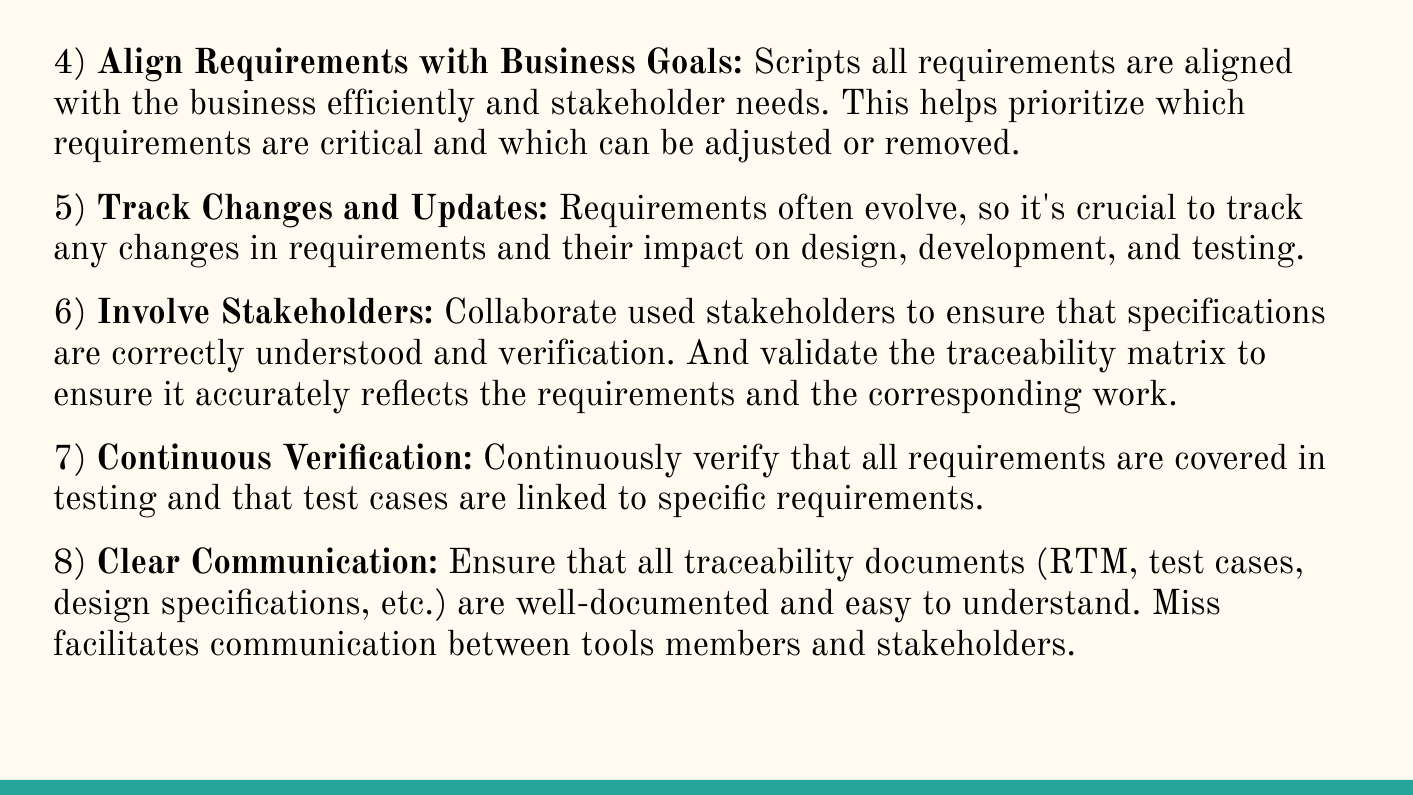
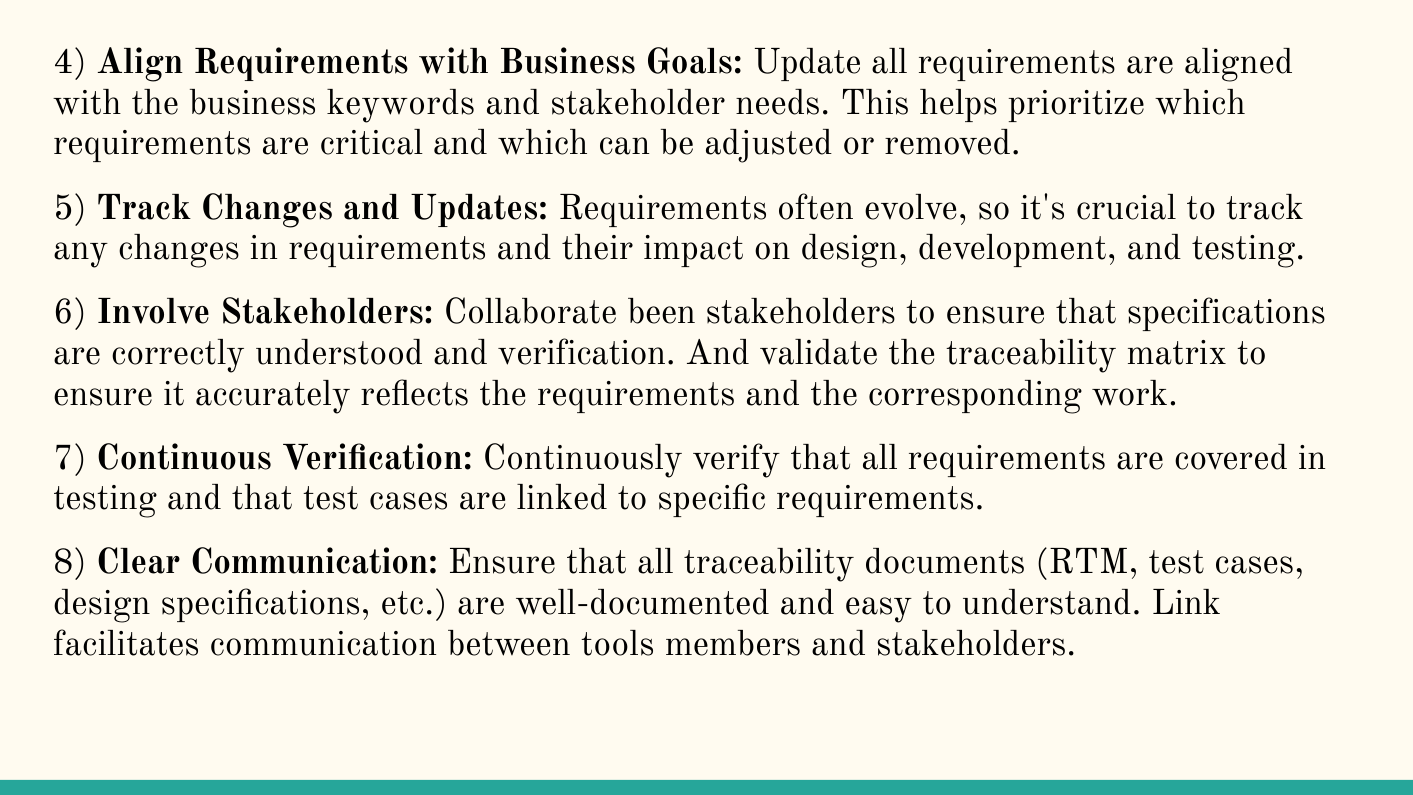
Scripts: Scripts -> Update
efficiently: efficiently -> keywords
used: used -> been
Miss: Miss -> Link
